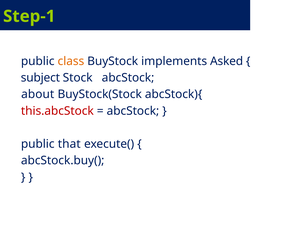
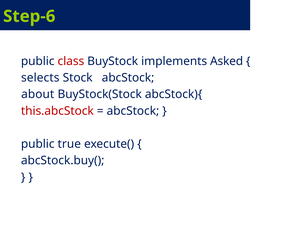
Step-1: Step-1 -> Step-6
class colour: orange -> red
subject: subject -> selects
that: that -> true
